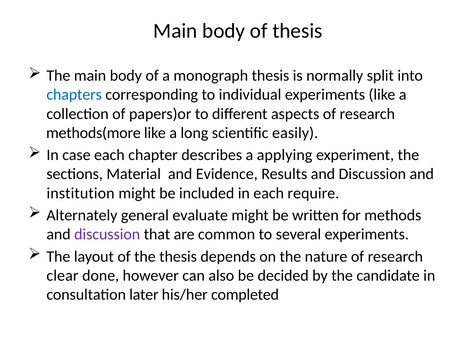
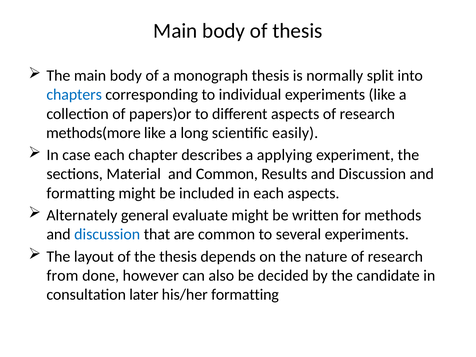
and Evidence: Evidence -> Common
institution at (81, 193): institution -> formatting
each require: require -> aspects
discussion at (107, 234) colour: purple -> blue
clear: clear -> from
his/her completed: completed -> formatting
